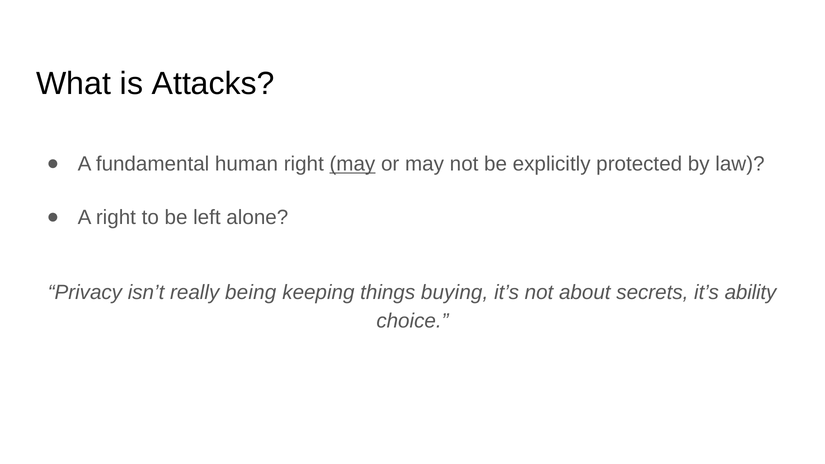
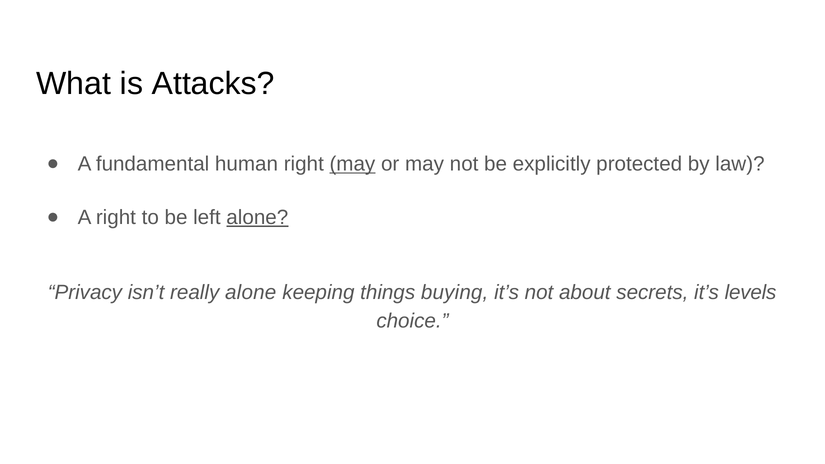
alone at (257, 217) underline: none -> present
really being: being -> alone
ability: ability -> levels
